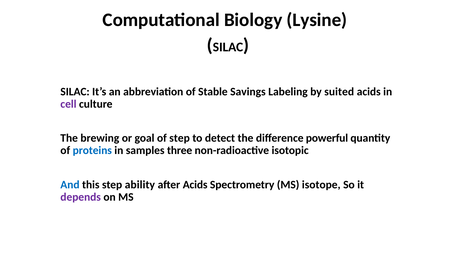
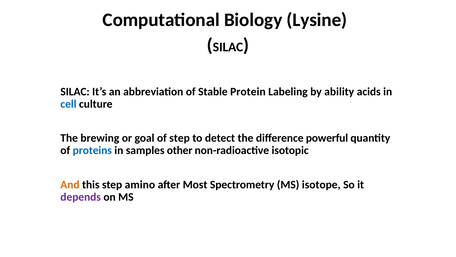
Savings: Savings -> Protein
suited: suited -> ability
cell colour: purple -> blue
three: three -> other
And colour: blue -> orange
ability: ability -> amino
after Acids: Acids -> Most
